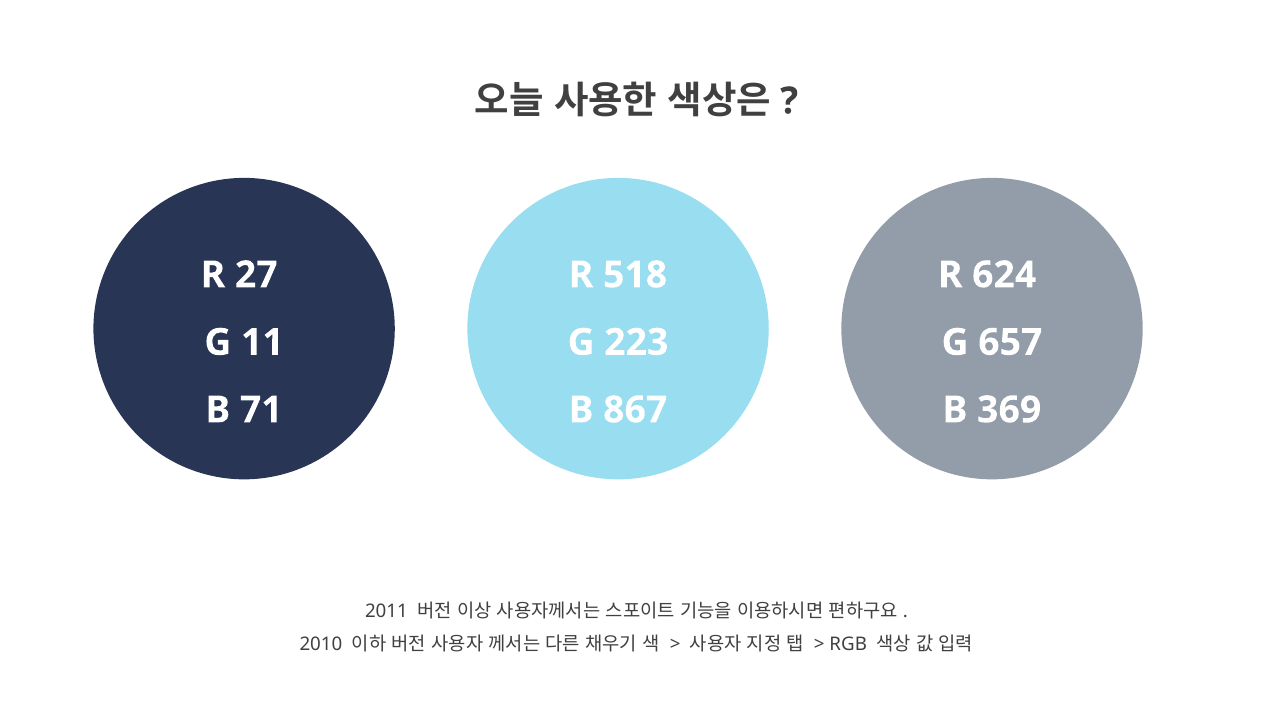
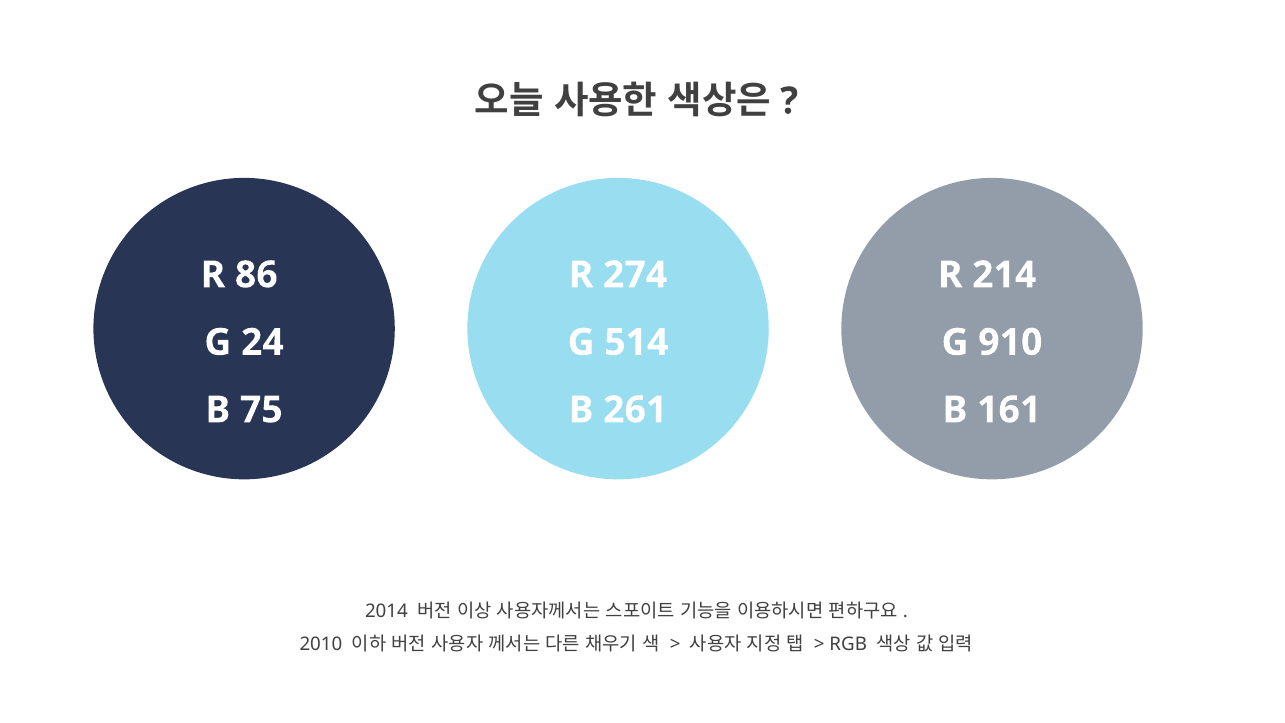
27: 27 -> 86
518: 518 -> 274
624: 624 -> 214
11: 11 -> 24
223: 223 -> 514
657: 657 -> 910
71: 71 -> 75
867: 867 -> 261
369: 369 -> 161
2011: 2011 -> 2014
